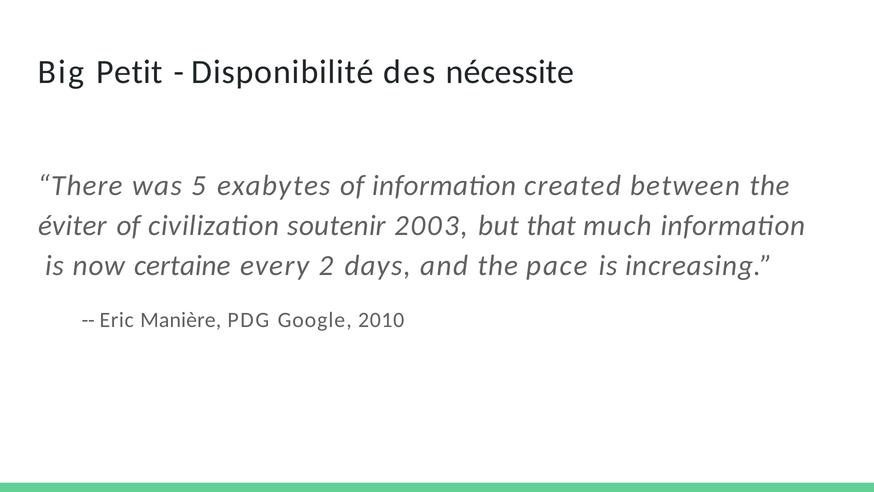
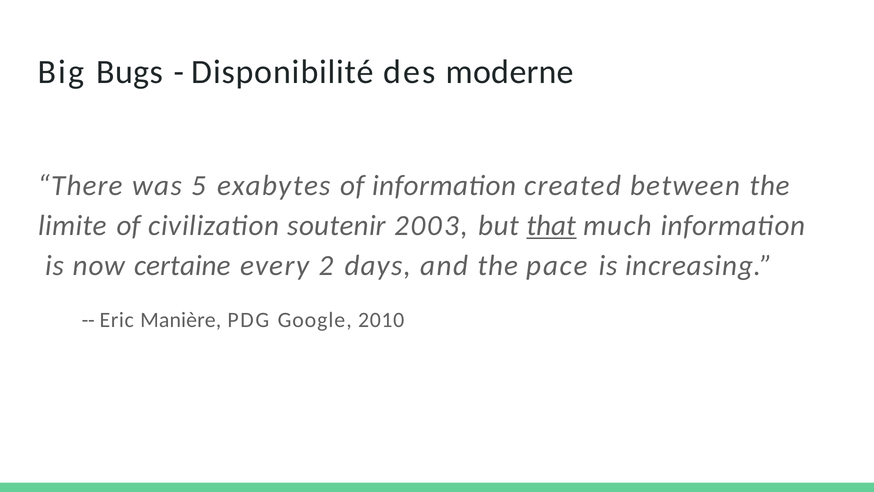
Petit: Petit -> Bugs
nécessite: nécessite -> moderne
éviter: éviter -> limite
that underline: none -> present
